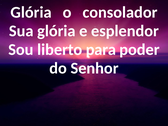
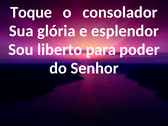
Glória at (31, 12): Glória -> Toque
